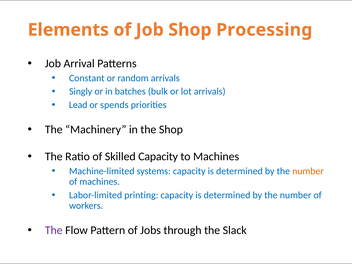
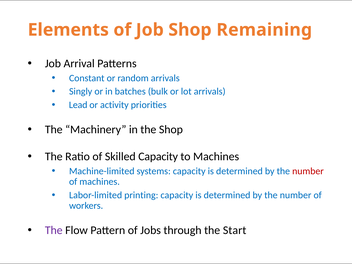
Processing: Processing -> Remaining
spends: spends -> activity
number at (308, 171) colour: orange -> red
Slack: Slack -> Start
